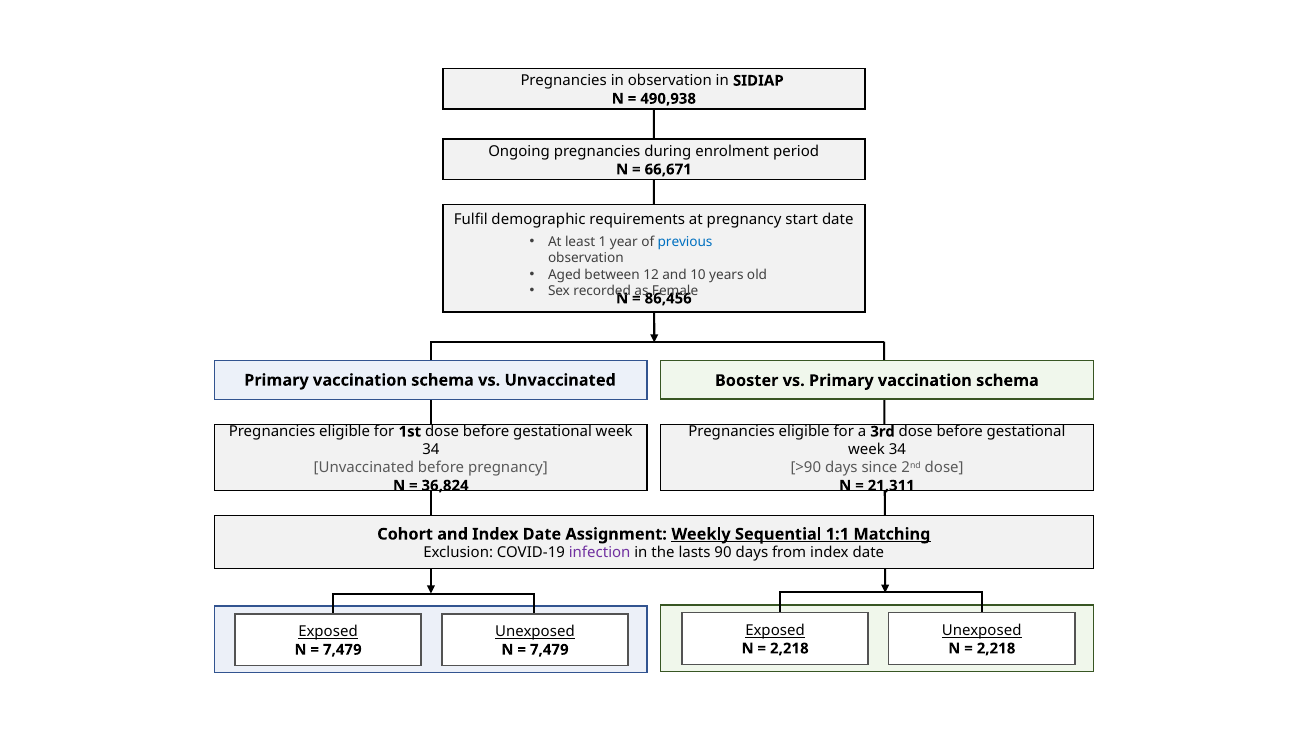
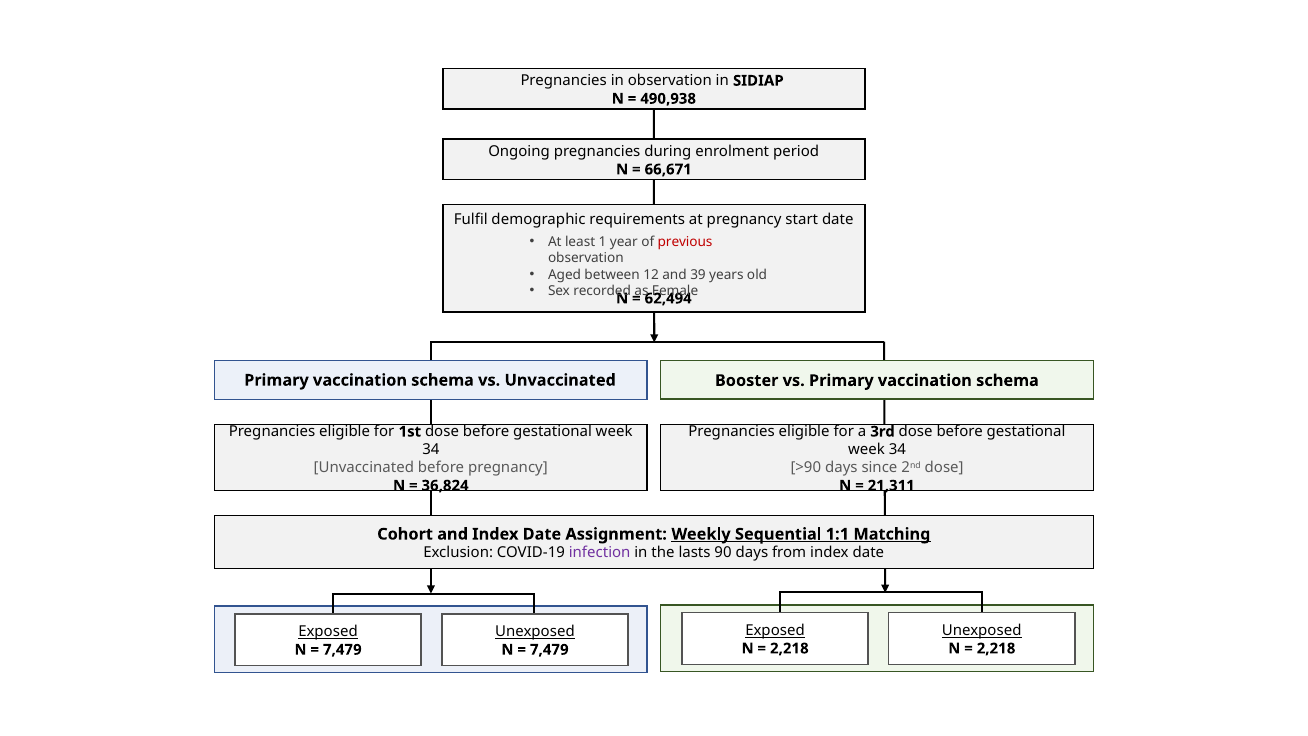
previous colour: blue -> red
10: 10 -> 39
86,456: 86,456 -> 62,494
